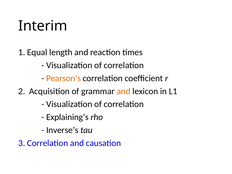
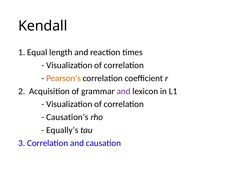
Interim: Interim -> Kendall
and at (124, 91) colour: orange -> purple
Explaining’s: Explaining’s -> Causation’s
Inverse’s: Inverse’s -> Equally’s
